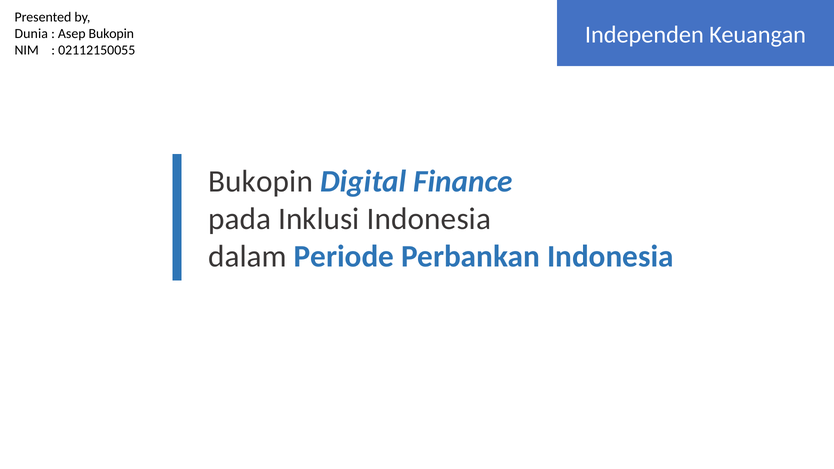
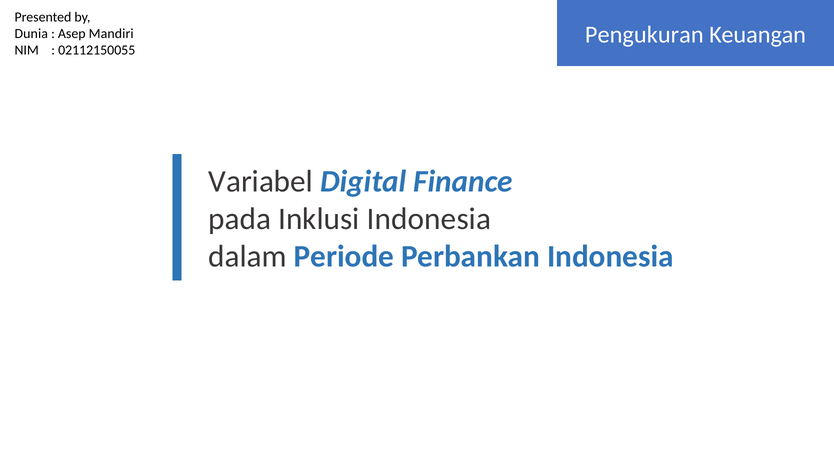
Independen: Independen -> Pengukuran
Asep Bukopin: Bukopin -> Mandiri
Bukopin at (261, 182): Bukopin -> Variabel
